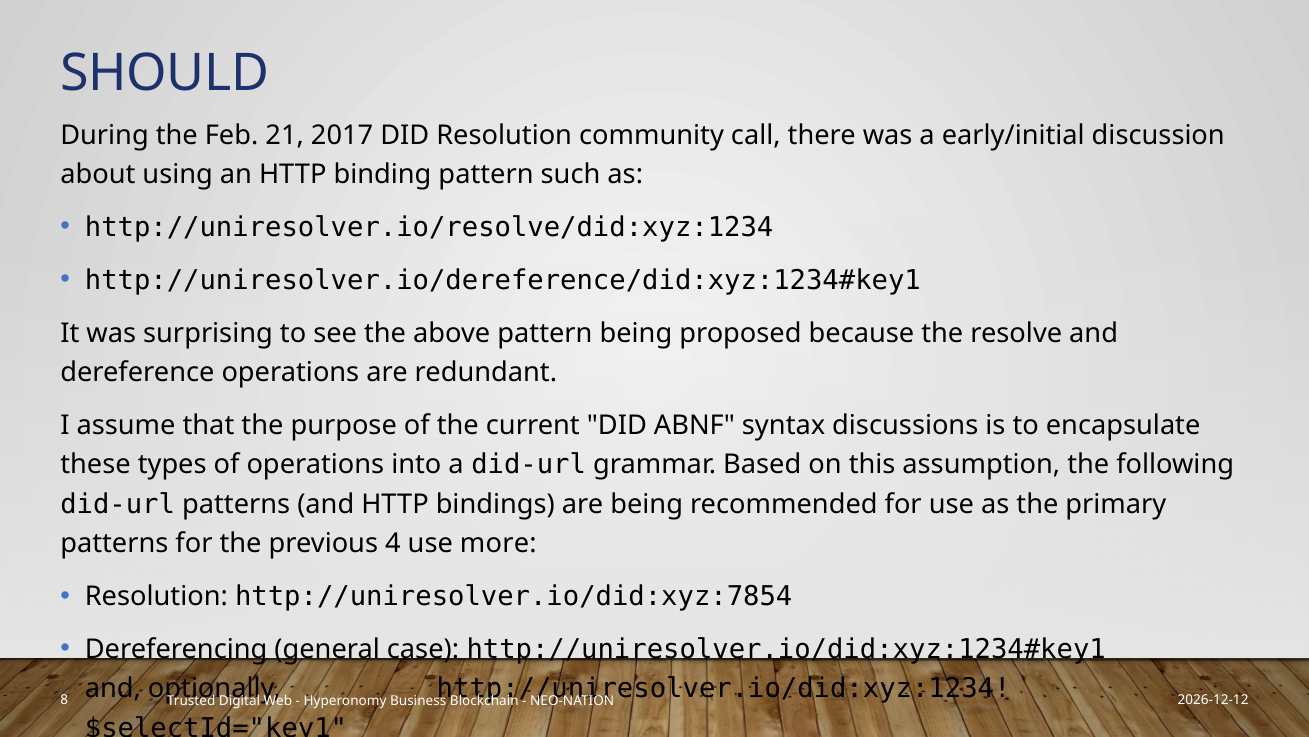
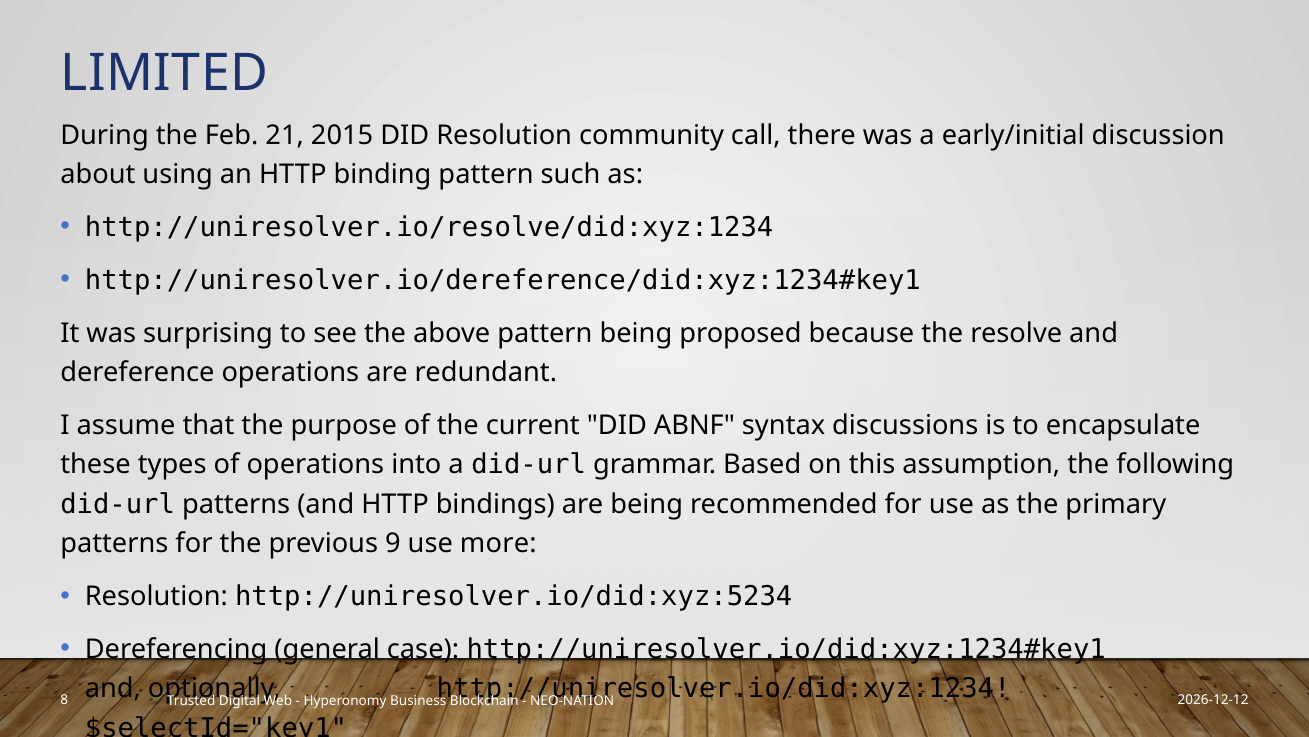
SHOULD: SHOULD -> LIMITED
2017: 2017 -> 2015
4: 4 -> 9
http://uniresolver.io/did:xyz:7854: http://uniresolver.io/did:xyz:7854 -> http://uniresolver.io/did:xyz:5234
